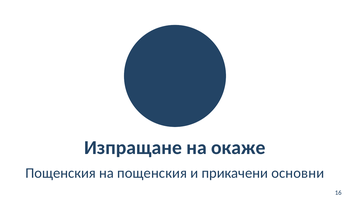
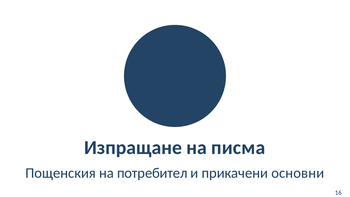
окаже: окаже -> писма
на пощенския: пощенския -> потребител
